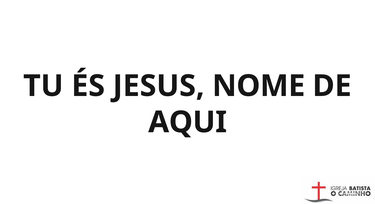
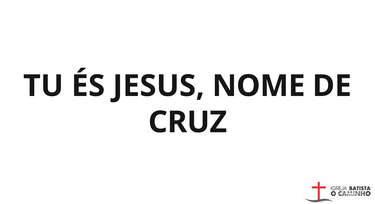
AQUI: AQUI -> CRUZ
